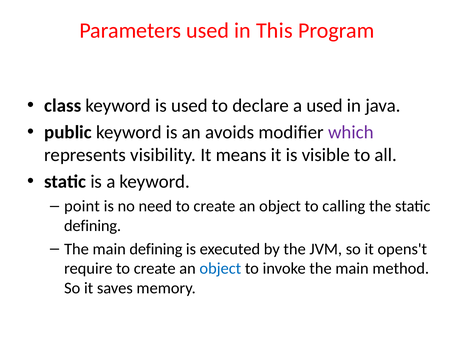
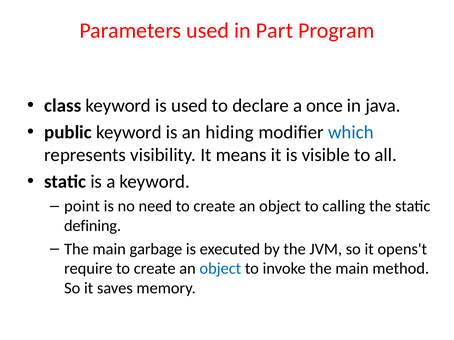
This: This -> Part
a used: used -> once
avoids: avoids -> hiding
which colour: purple -> blue
main defining: defining -> garbage
